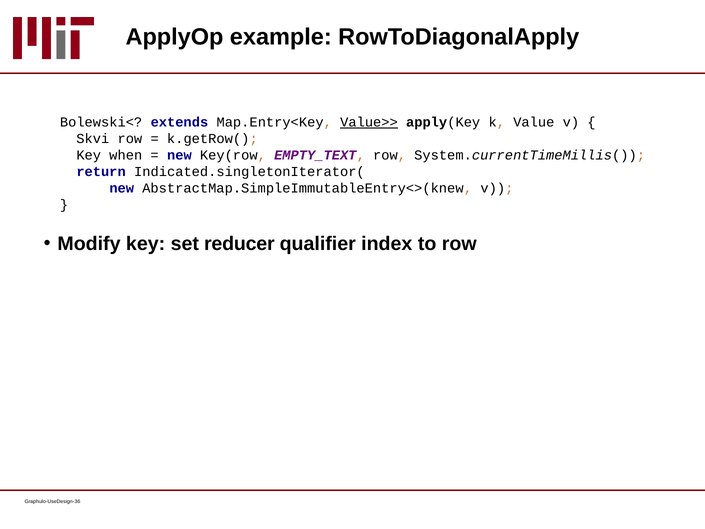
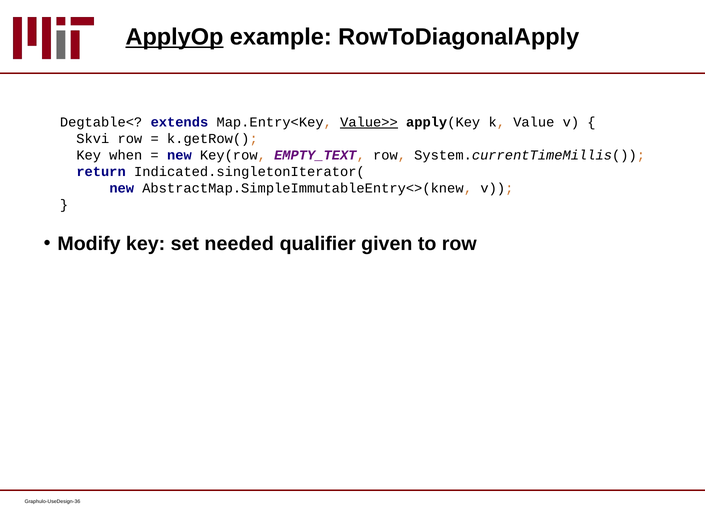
ApplyOp underline: none -> present
Bolewski<: Bolewski< -> Degtable<
reducer: reducer -> needed
index: index -> given
